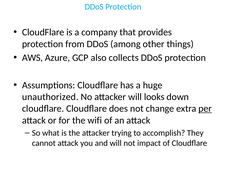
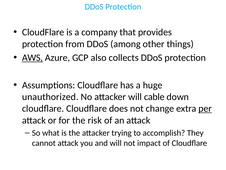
AWS underline: none -> present
looks: looks -> cable
wifi: wifi -> risk
